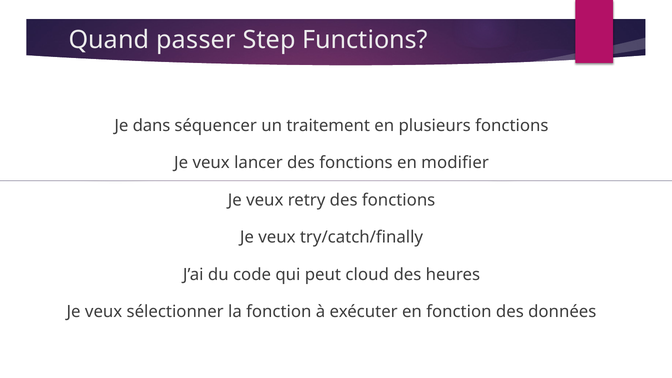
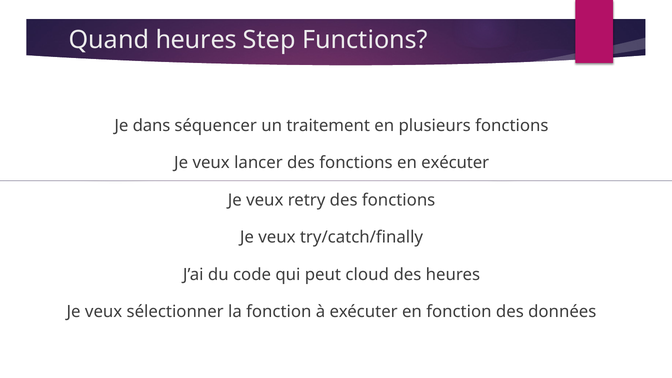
Quand passer: passer -> heures
en modifier: modifier -> exécuter
